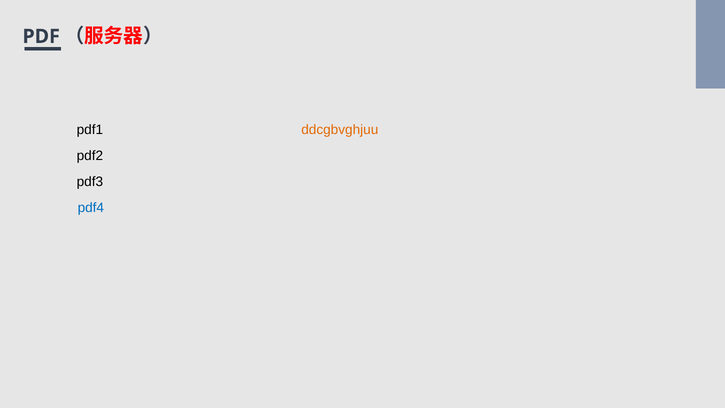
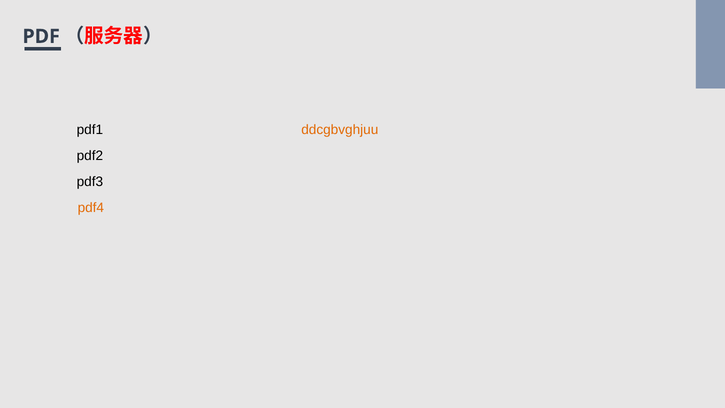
pdf4 colour: blue -> orange
